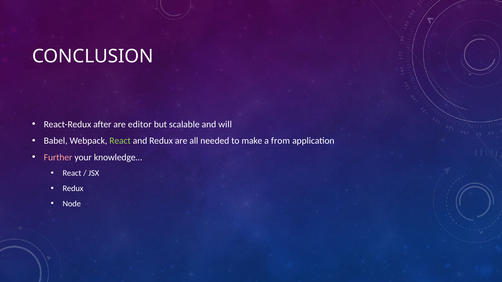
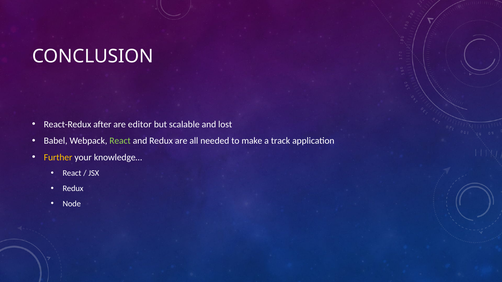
will: will -> lost
from: from -> track
Further colour: pink -> yellow
